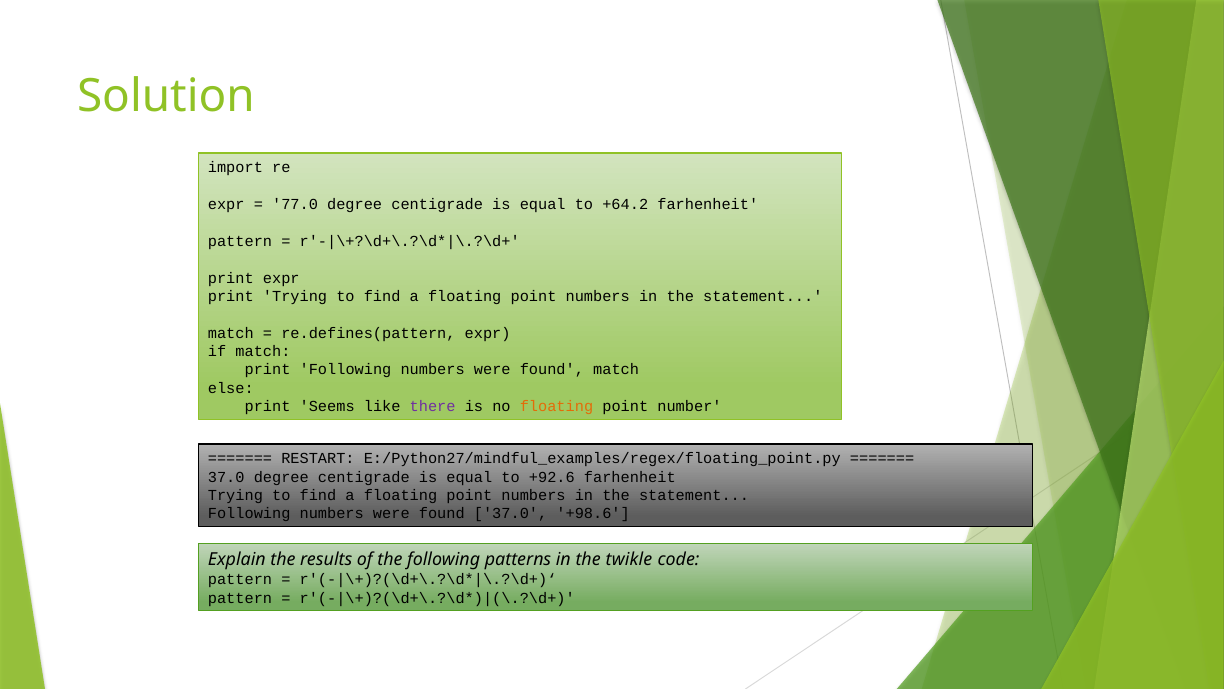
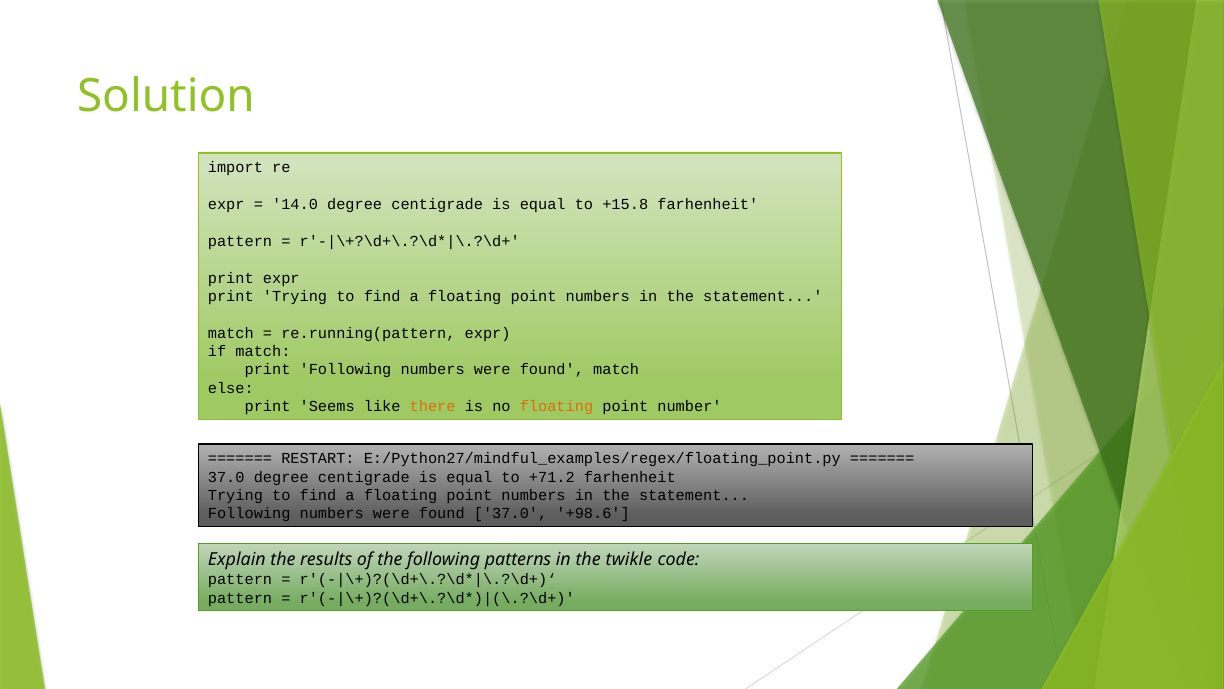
77.0: 77.0 -> 14.0
+64.2: +64.2 -> +15.8
re.defines(pattern: re.defines(pattern -> re.running(pattern
there colour: purple -> orange
+92.6: +92.6 -> +71.2
